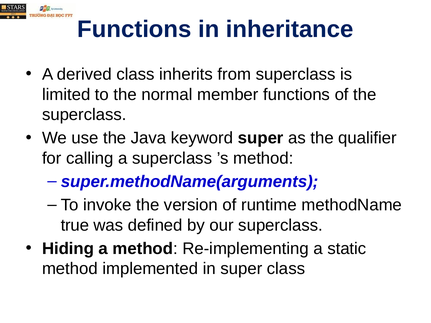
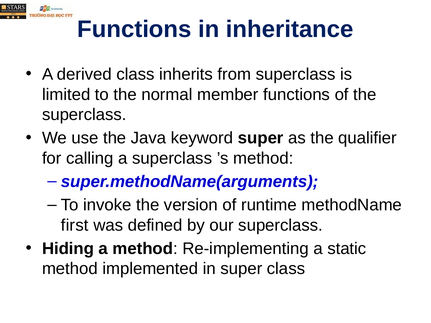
true: true -> first
